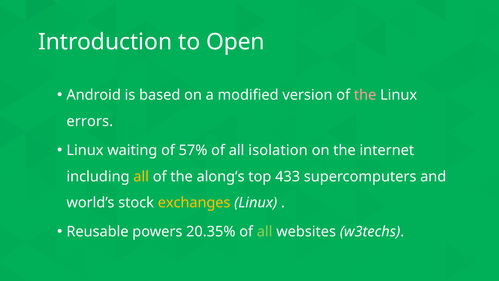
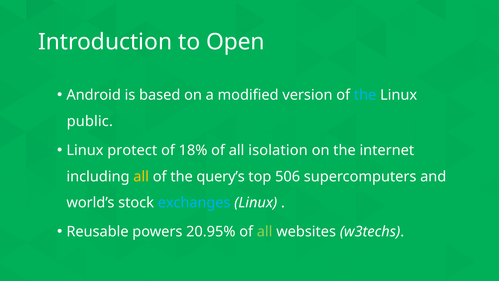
the at (365, 95) colour: pink -> light blue
errors: errors -> public
waiting: waiting -> protect
57%: 57% -> 18%
along’s: along’s -> query’s
433: 433 -> 506
exchanges colour: yellow -> light blue
20.35%: 20.35% -> 20.95%
